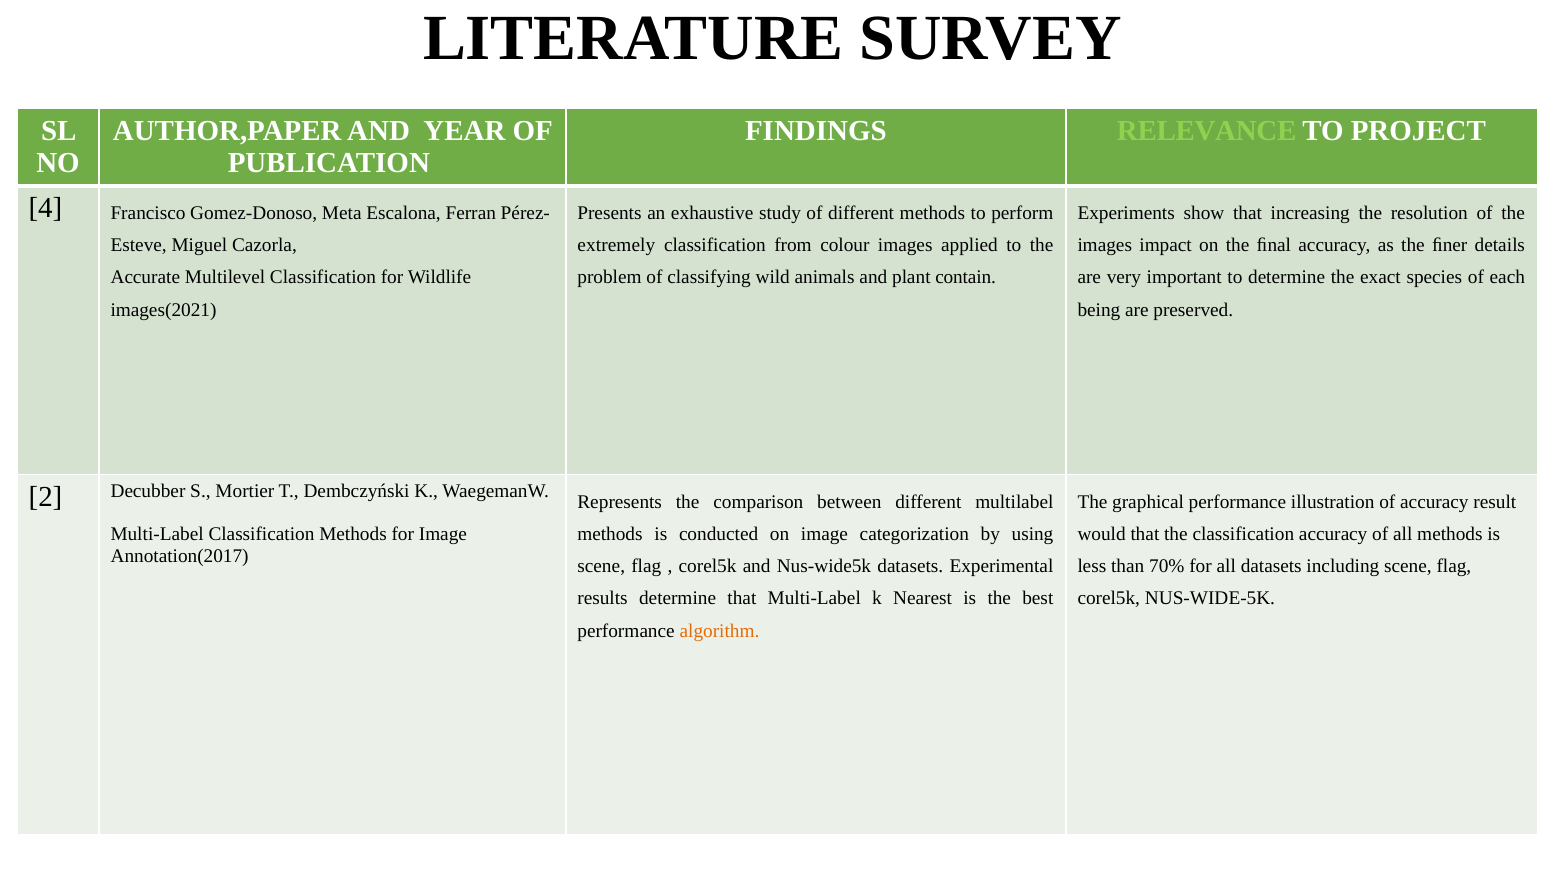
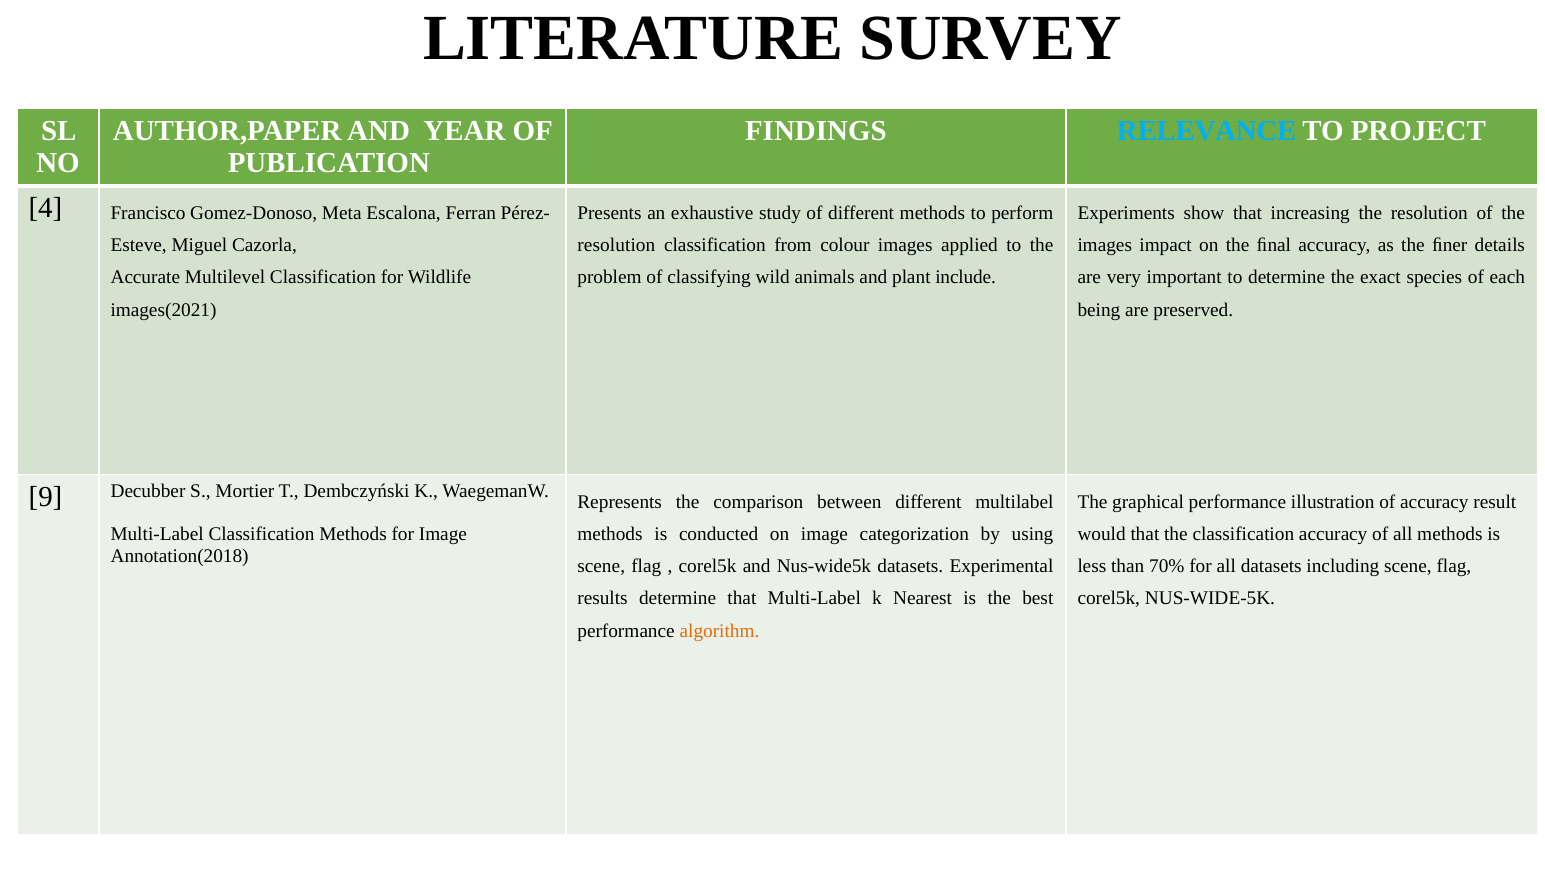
RELEVANCE colour: light green -> light blue
extremely at (616, 245): extremely -> resolution
contain: contain -> include
2: 2 -> 9
Annotation(2017: Annotation(2017 -> Annotation(2018
